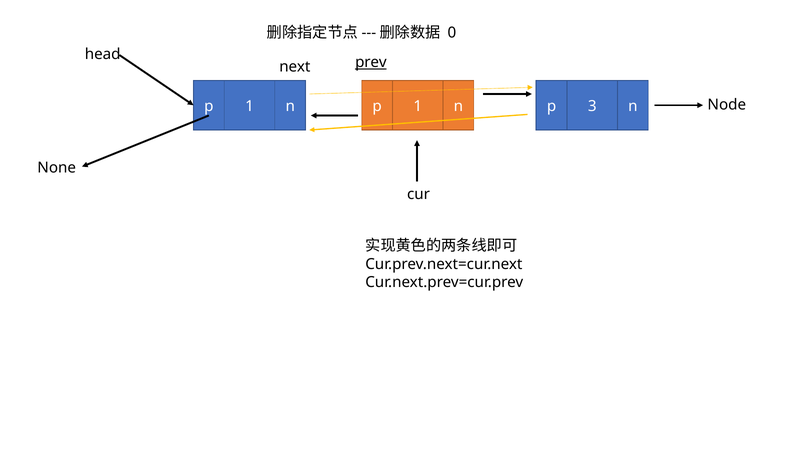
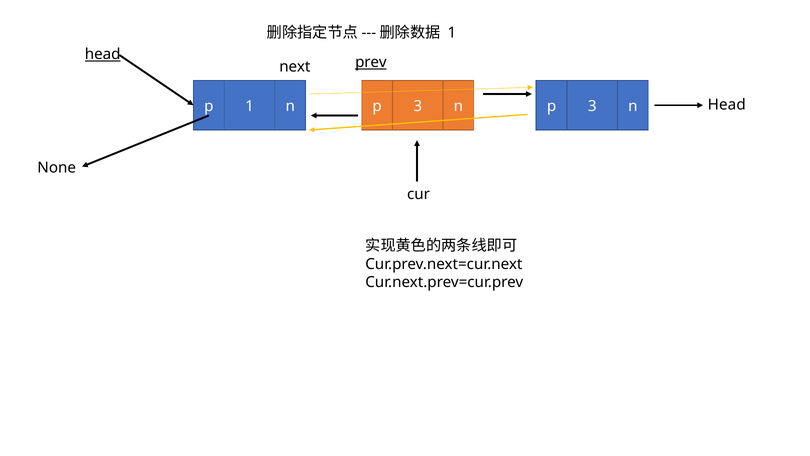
0 at (452, 33): 0 -> 1
head at (103, 54) underline: none -> present
Node at (727, 105): Node -> Head
1 n p 1: 1 -> 3
